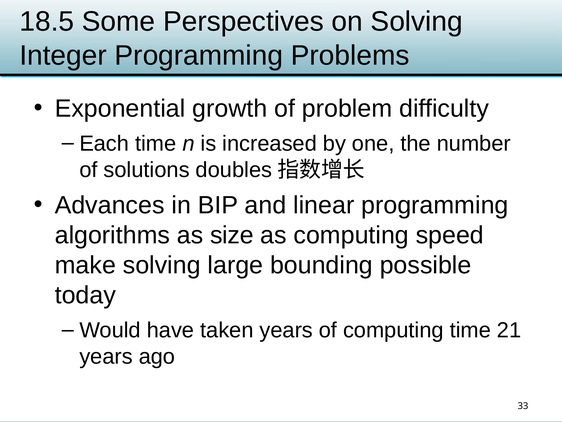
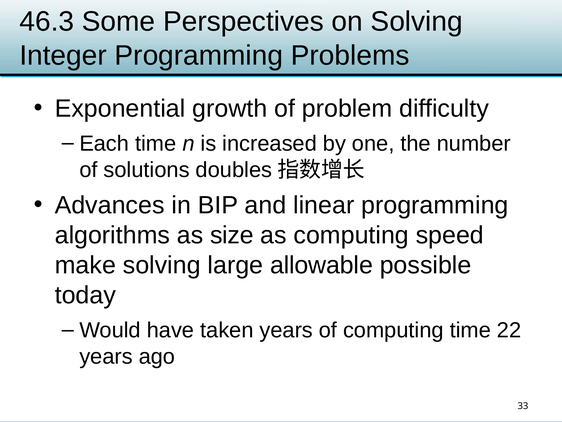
18.5: 18.5 -> 46.3
bounding: bounding -> allowable
21: 21 -> 22
